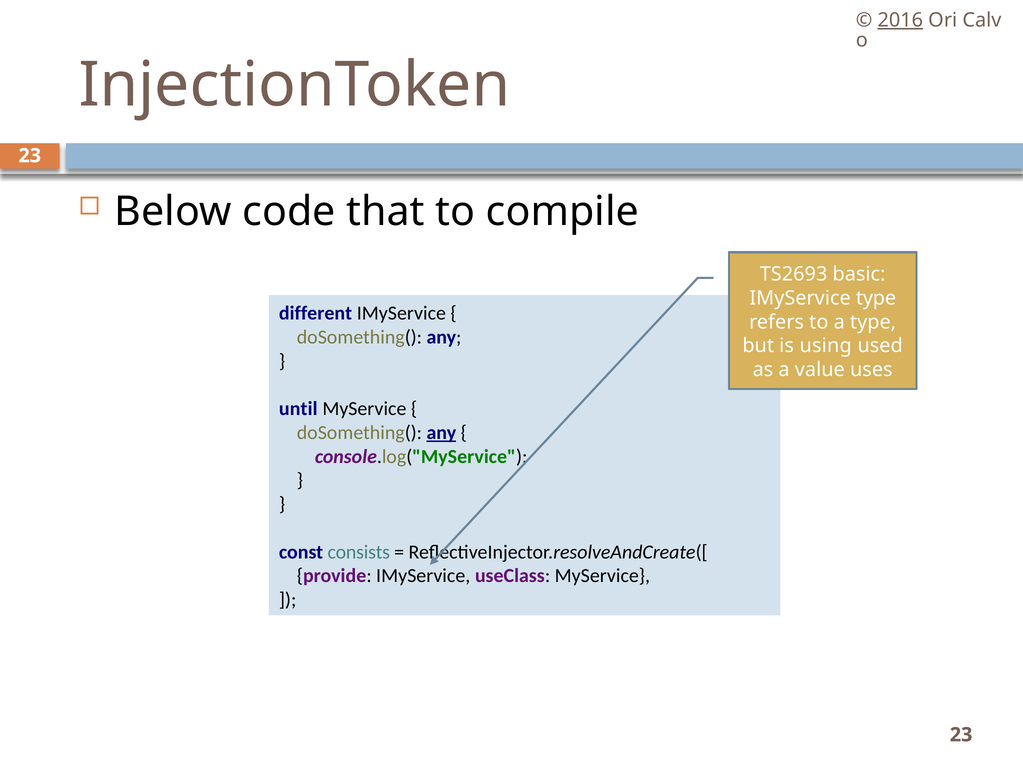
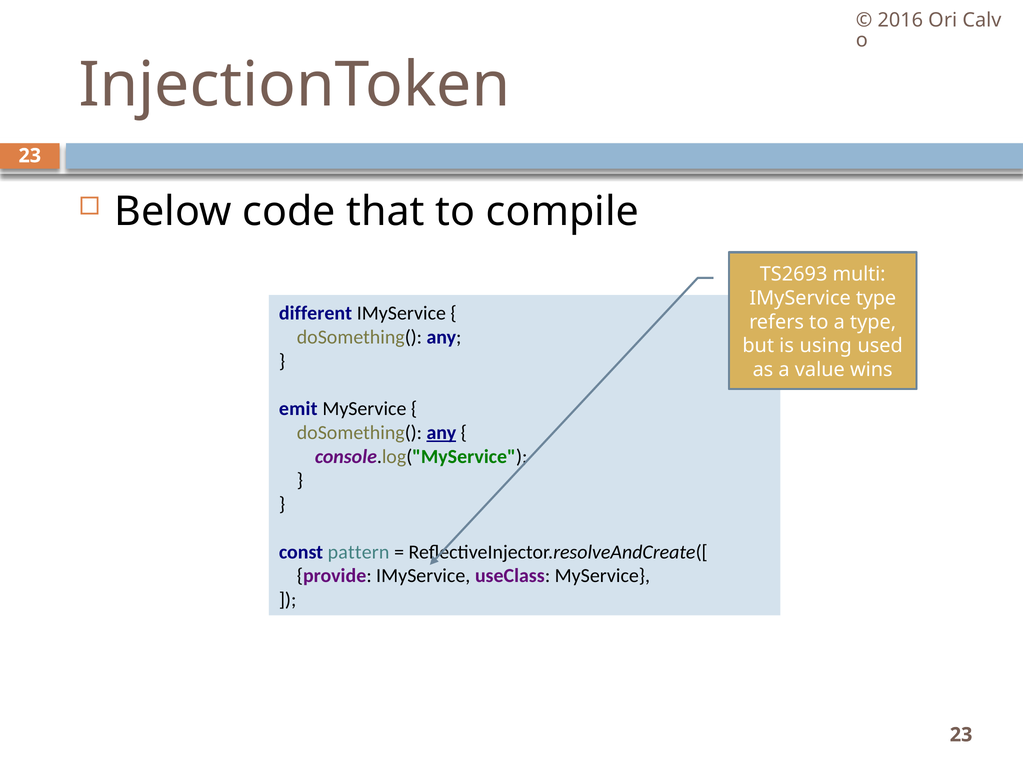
2016 underline: present -> none
basic: basic -> multi
uses: uses -> wins
until: until -> emit
consists: consists -> pattern
